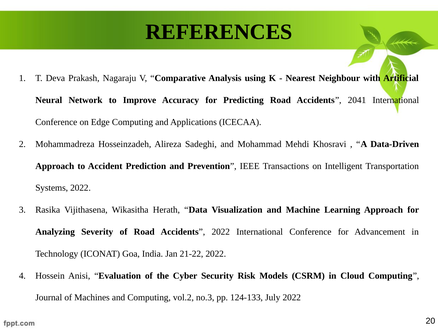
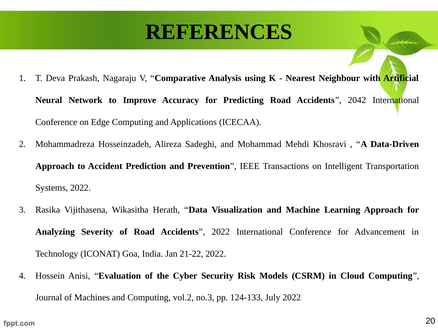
2041: 2041 -> 2042
